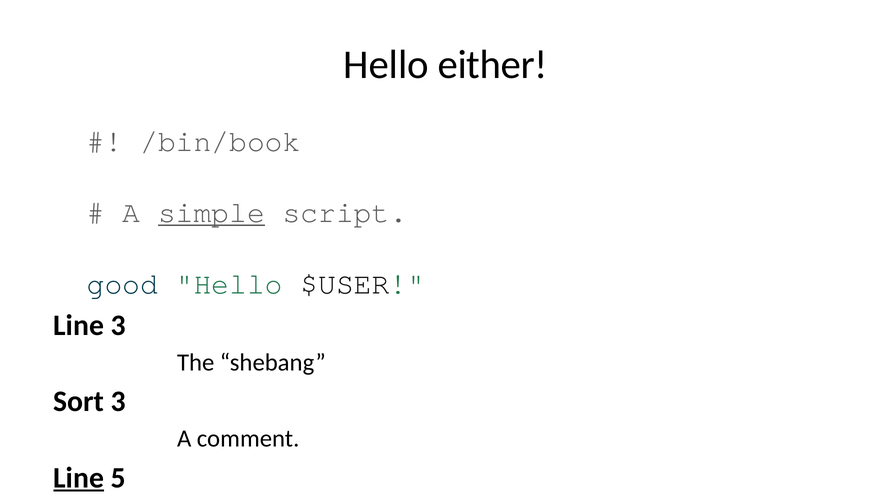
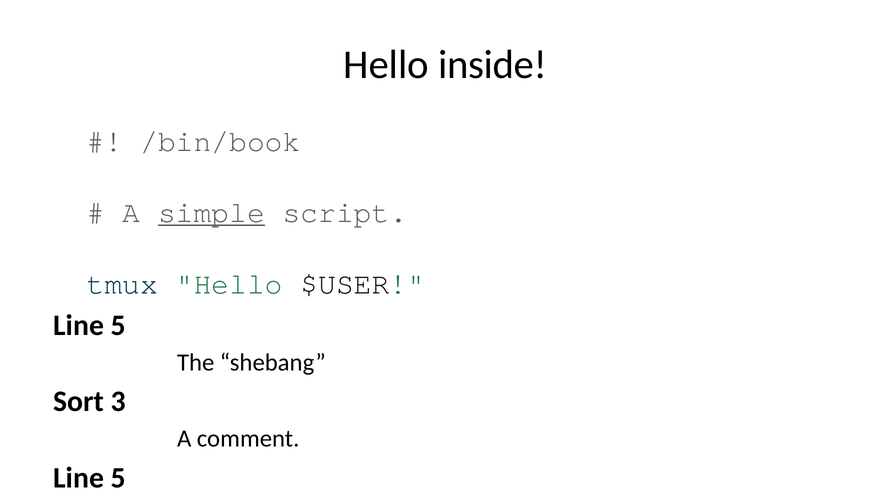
either: either -> inside
good: good -> tmux
3 at (118, 325): 3 -> 5
Line at (79, 477) underline: present -> none
